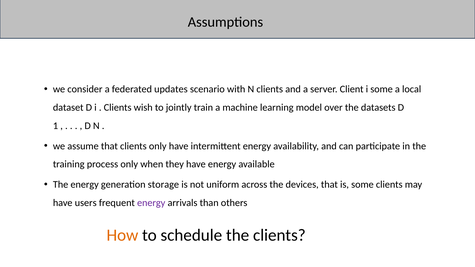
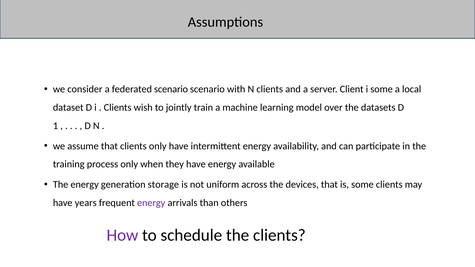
federated updates: updates -> scenario
users: users -> years
How colour: orange -> purple
